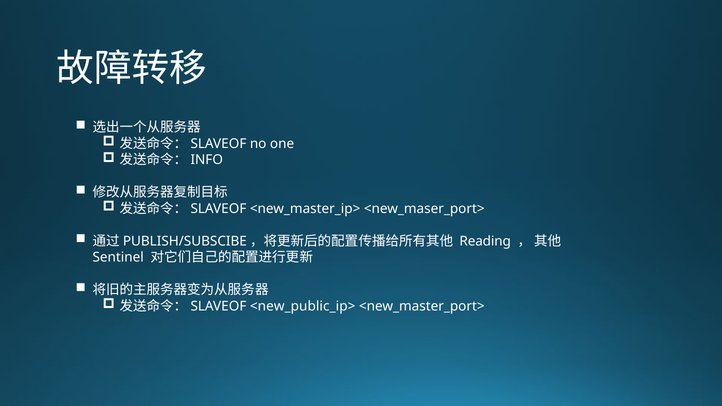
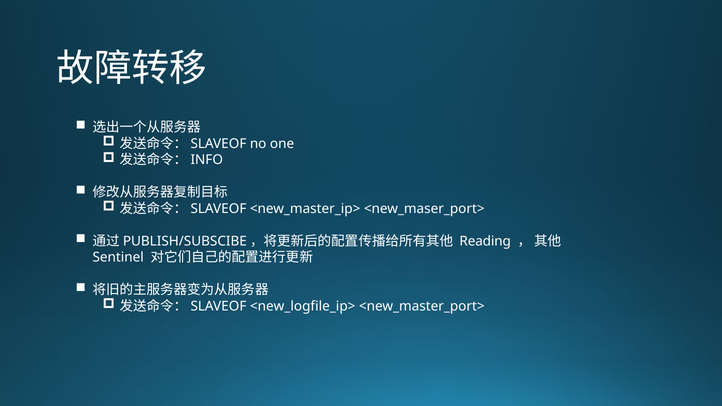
<new_public_ip>: <new_public_ip> -> <new_logfile_ip>
